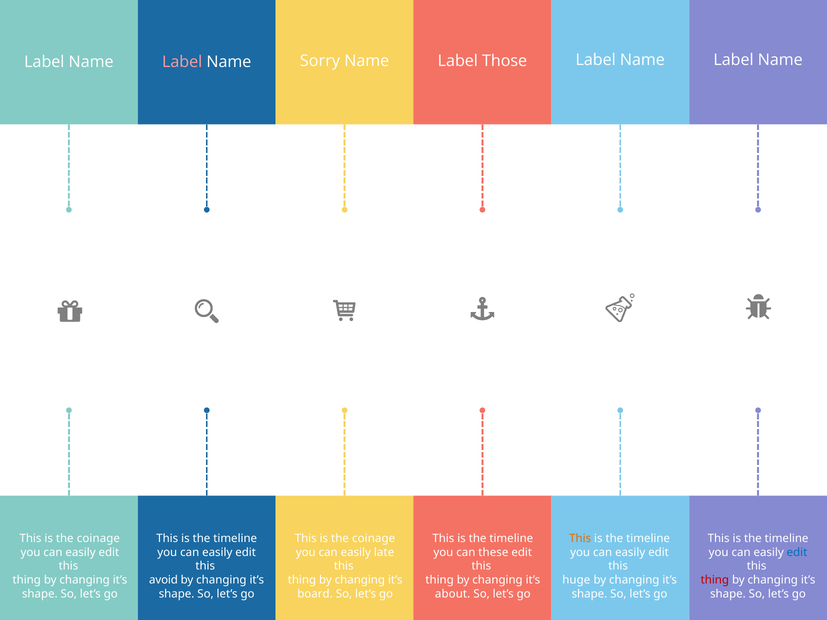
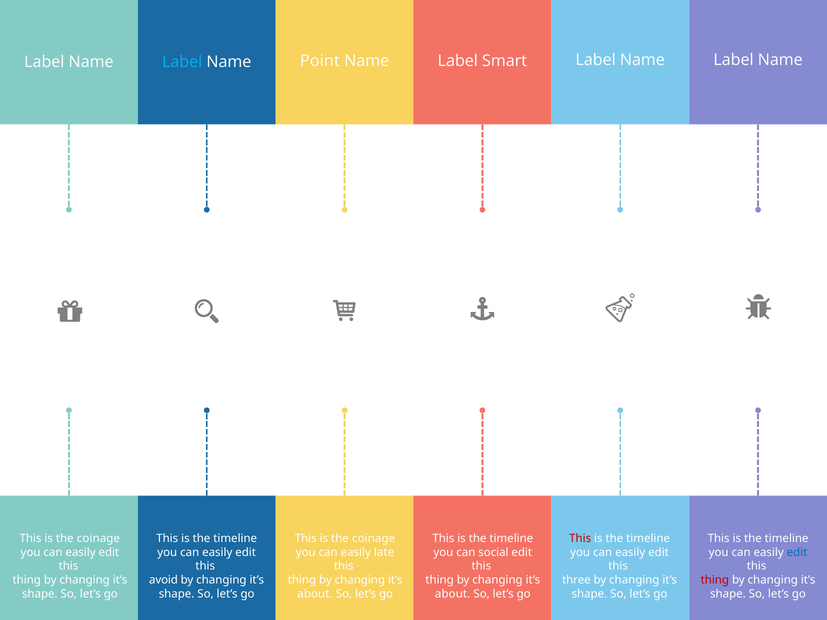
Label at (182, 62) colour: pink -> light blue
Sorry: Sorry -> Point
Those: Those -> Smart
This at (580, 539) colour: orange -> red
these: these -> social
huge: huge -> three
board at (315, 594): board -> about
